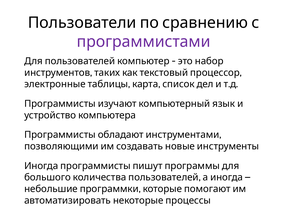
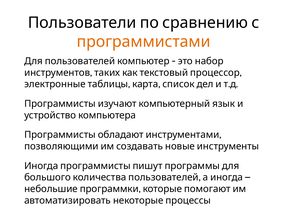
программистами colour: purple -> orange
